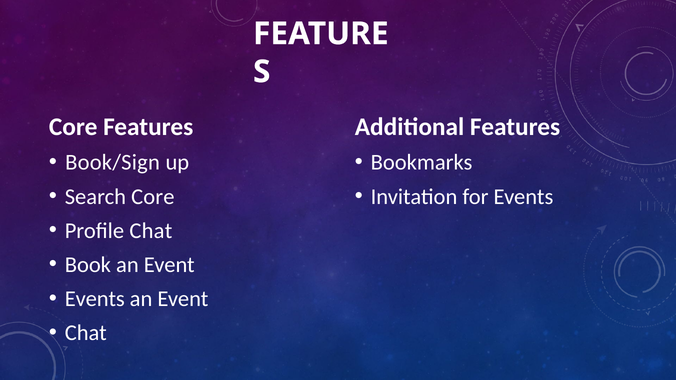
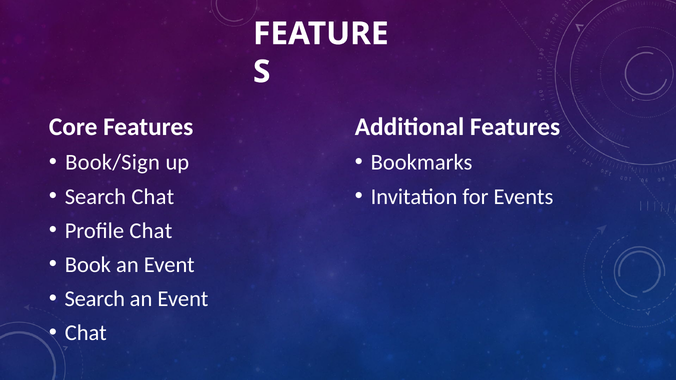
Search Core: Core -> Chat
Events at (95, 299): Events -> Search
